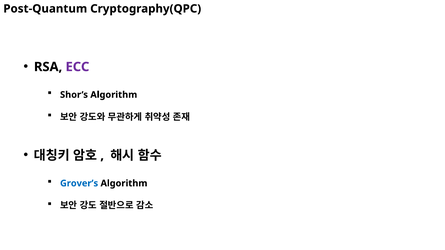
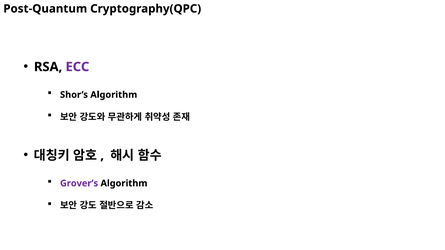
Grover’s colour: blue -> purple
